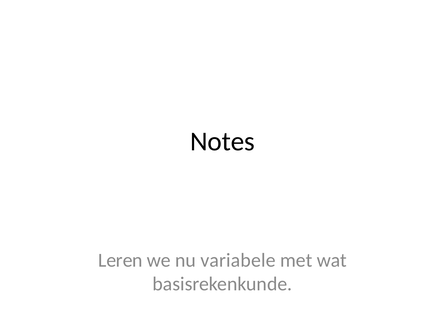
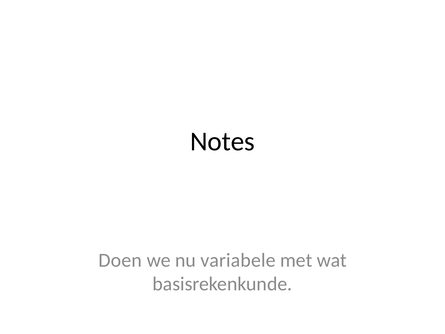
Leren: Leren -> Doen
